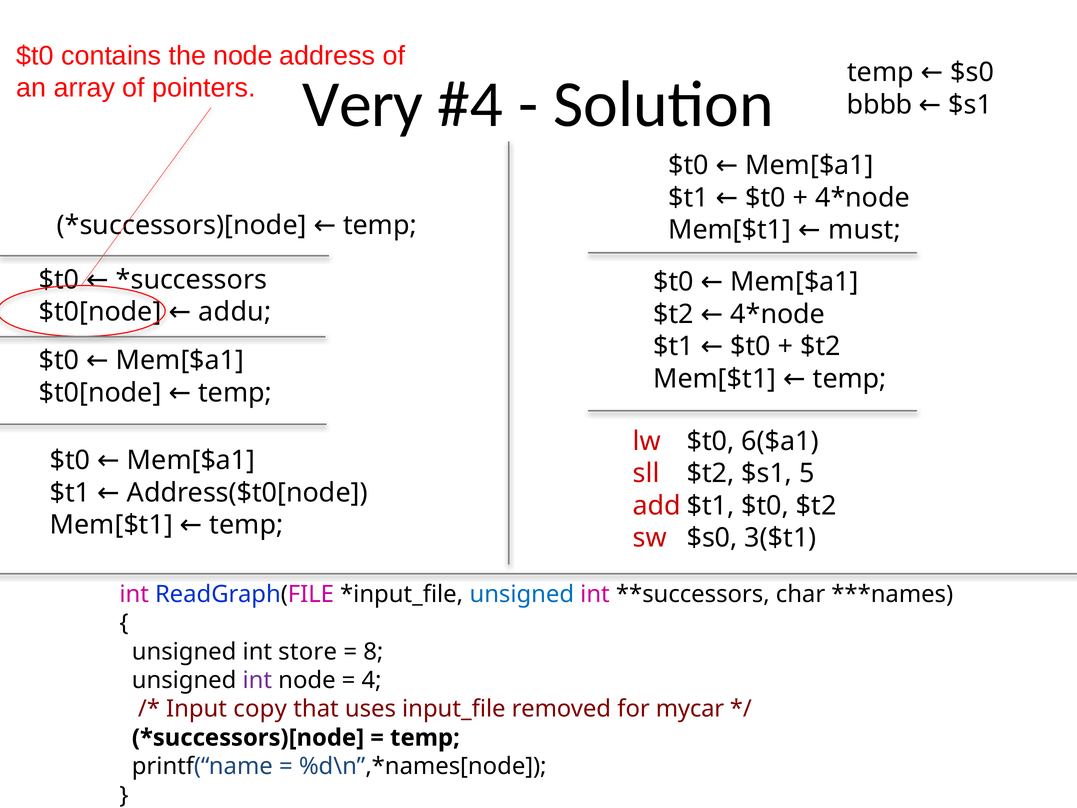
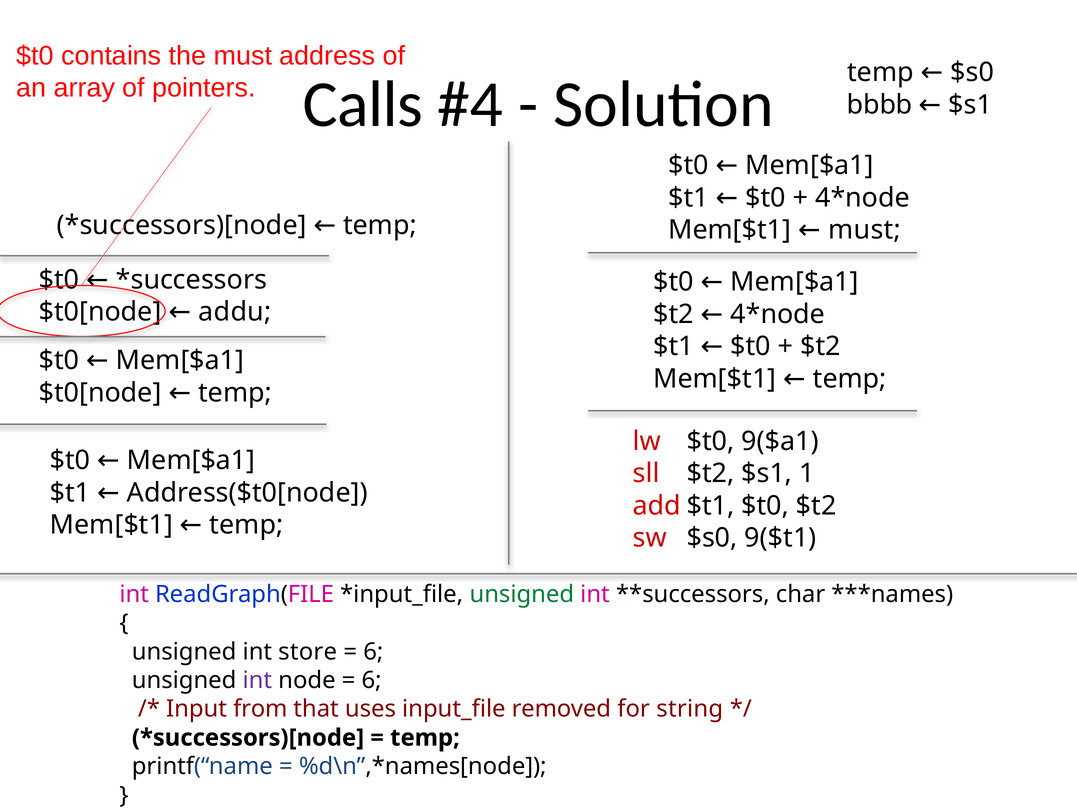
the node: node -> must
Very: Very -> Calls
6($a1: 6($a1 -> 9($a1
5: 5 -> 1
3($t1: 3($t1 -> 9($t1
unsigned at (522, 594) colour: blue -> green
8 at (373, 651): 8 -> 6
4 at (372, 680): 4 -> 6
copy: copy -> from
mycar: mycar -> string
